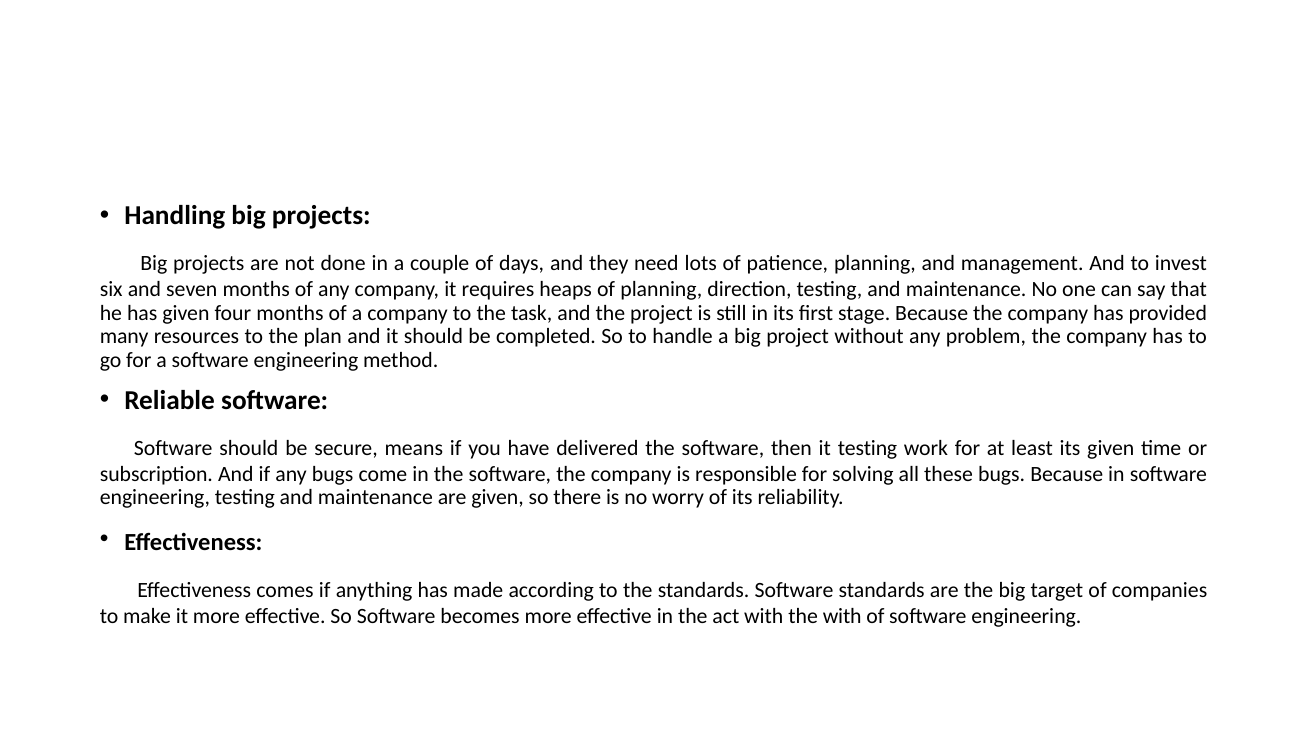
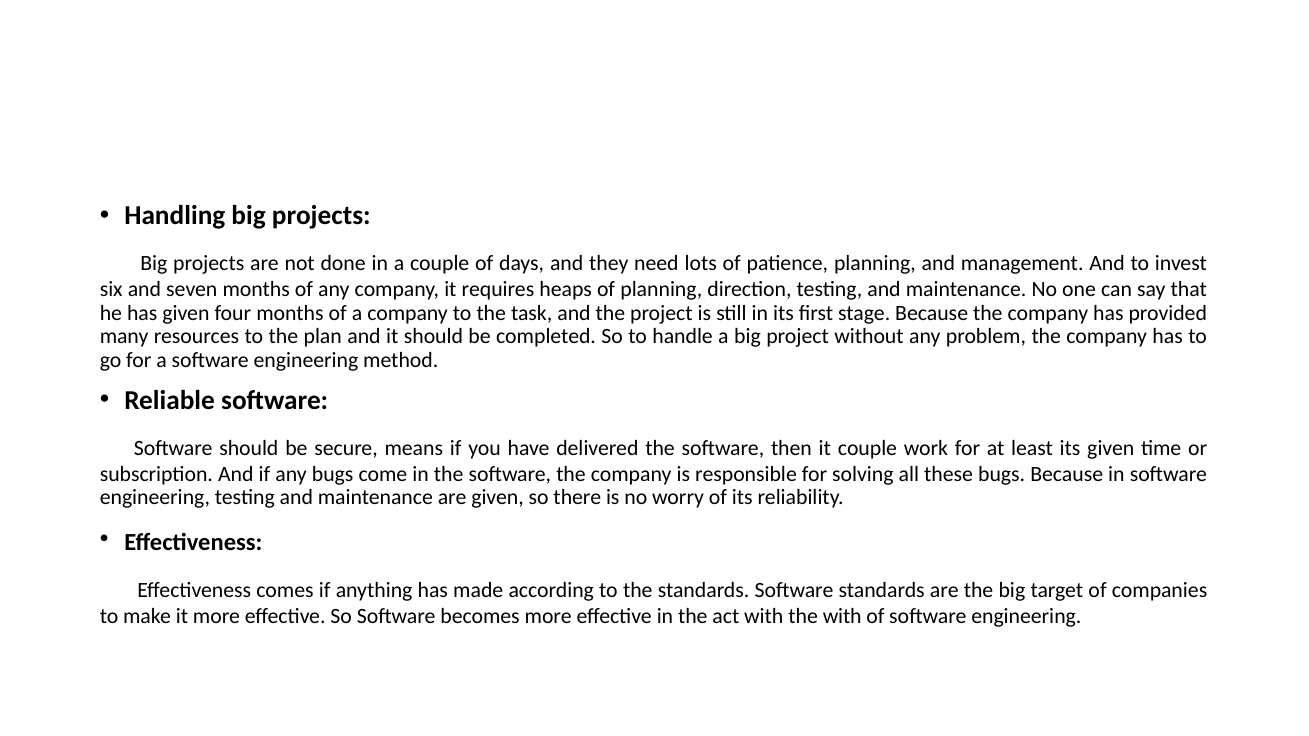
it testing: testing -> couple
